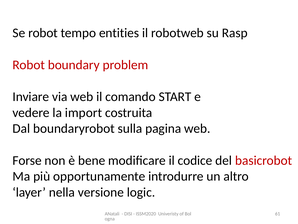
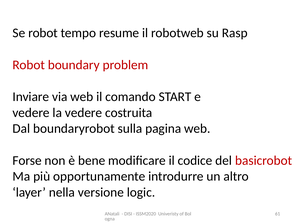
entities: entities -> resume
la import: import -> vedere
